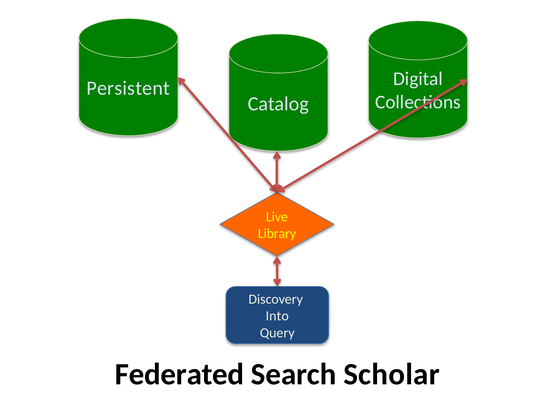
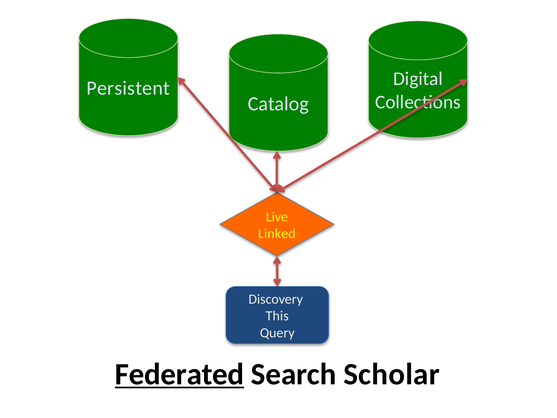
Library: Library -> Linked
Into: Into -> This
Federated underline: none -> present
